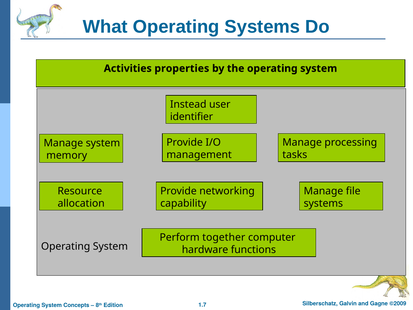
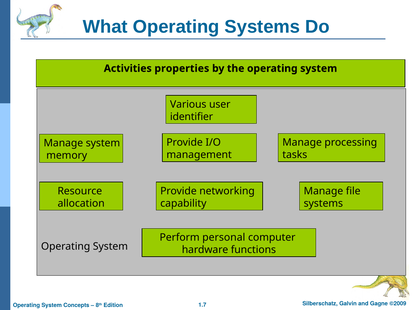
Instead: Instead -> Various
together: together -> personal
